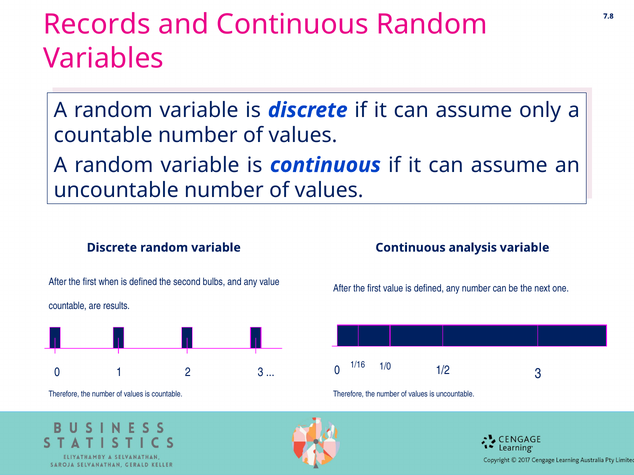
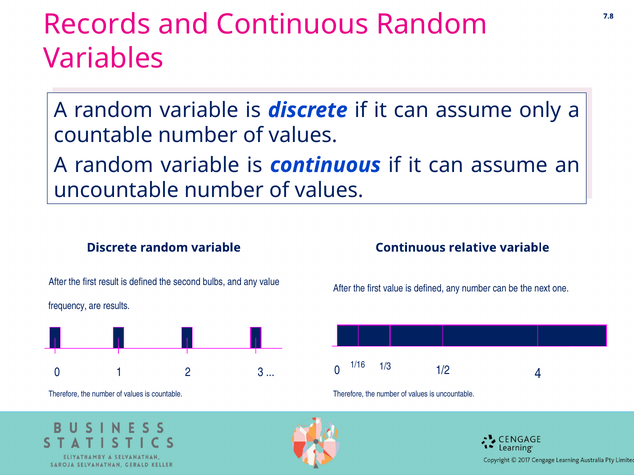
analysis: analysis -> relative
when: when -> result
countable at (68, 306): countable -> frequency
1/0: 1/0 -> 1/3
0 3: 3 -> 4
